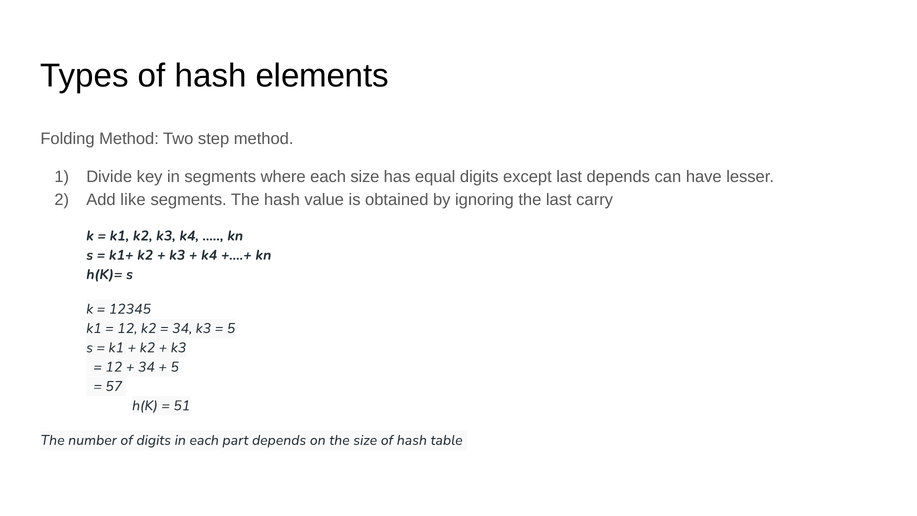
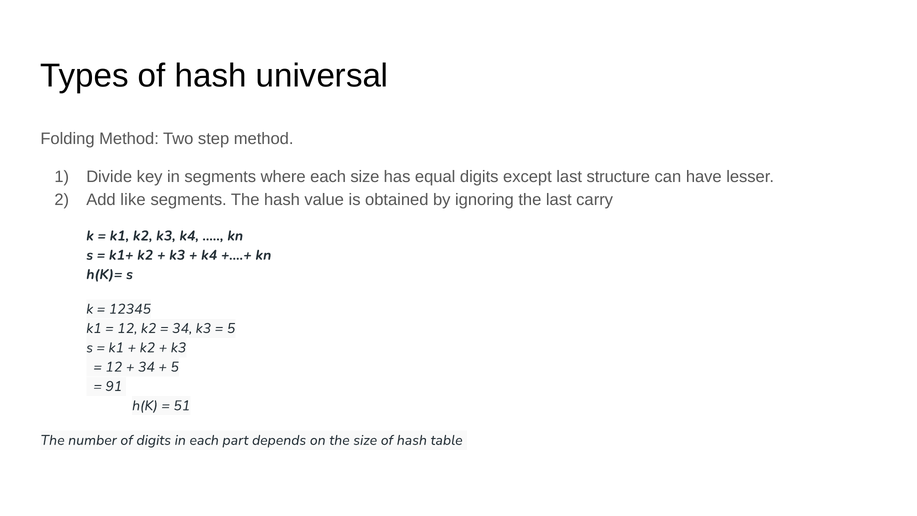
elements: elements -> universal
last depends: depends -> structure
57: 57 -> 91
